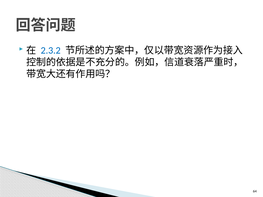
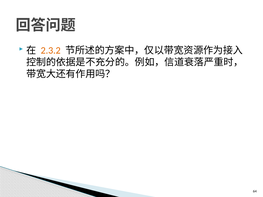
2.3.2 colour: blue -> orange
